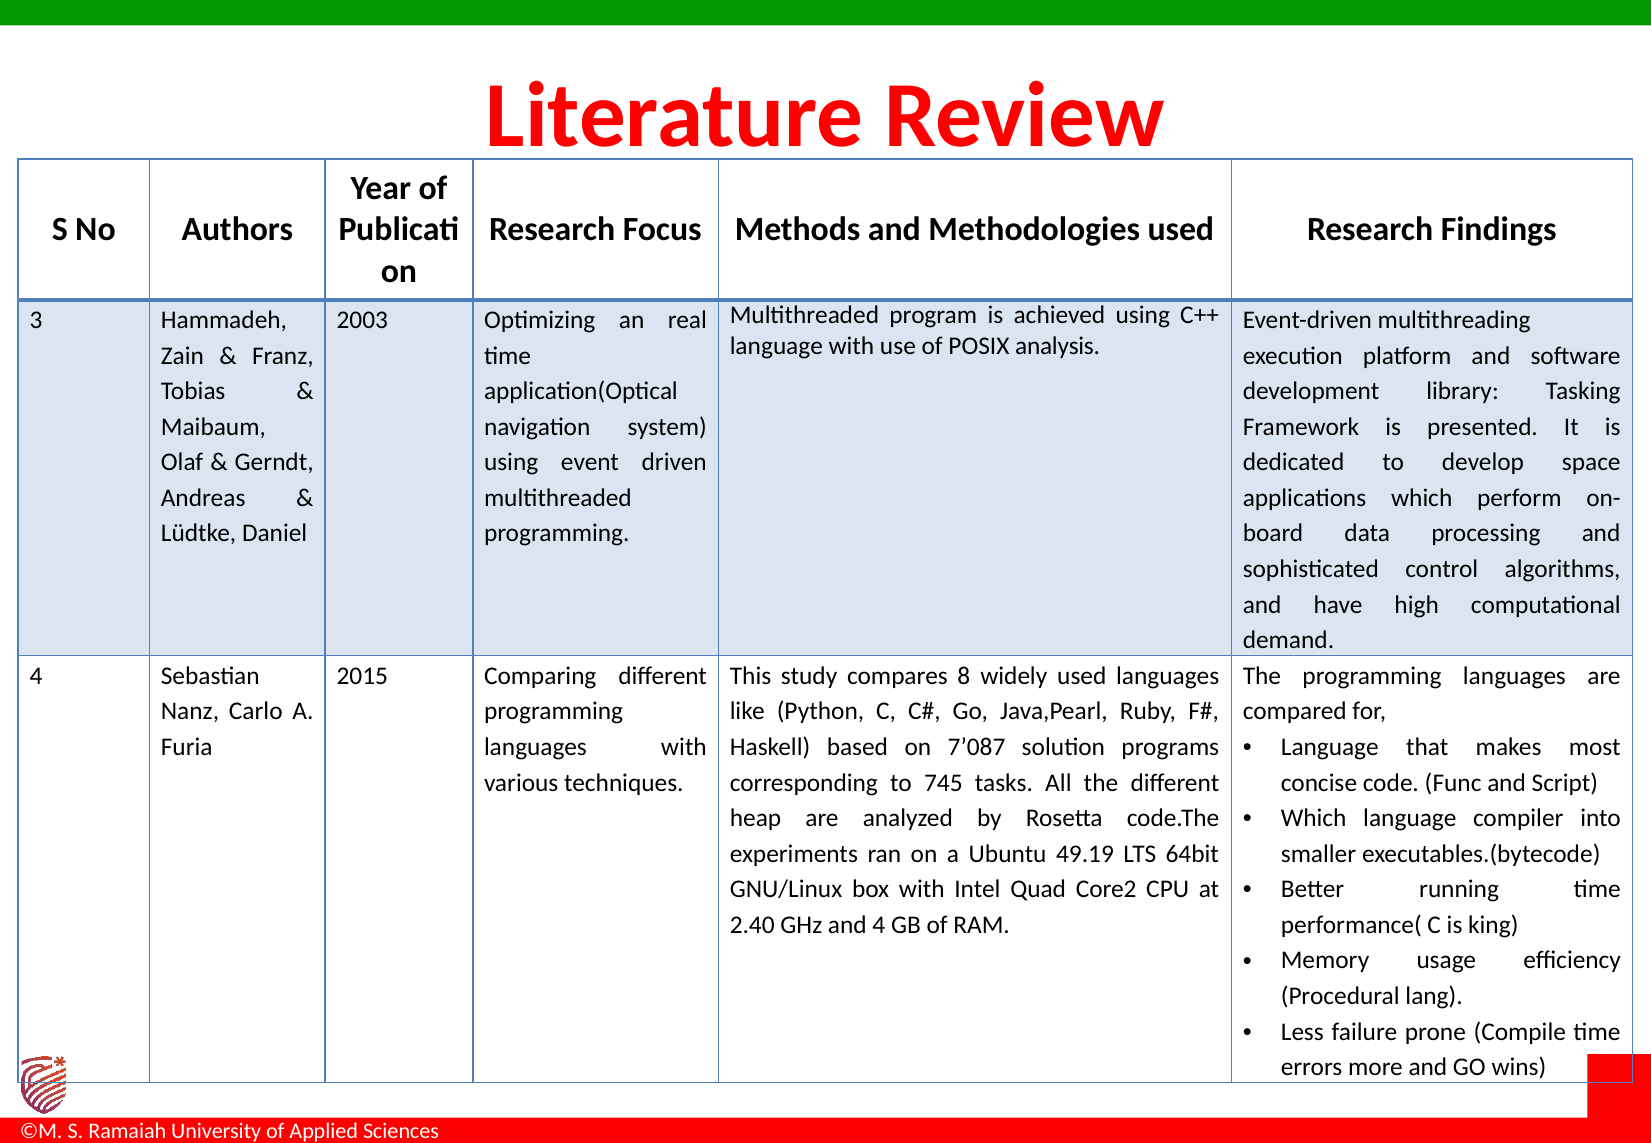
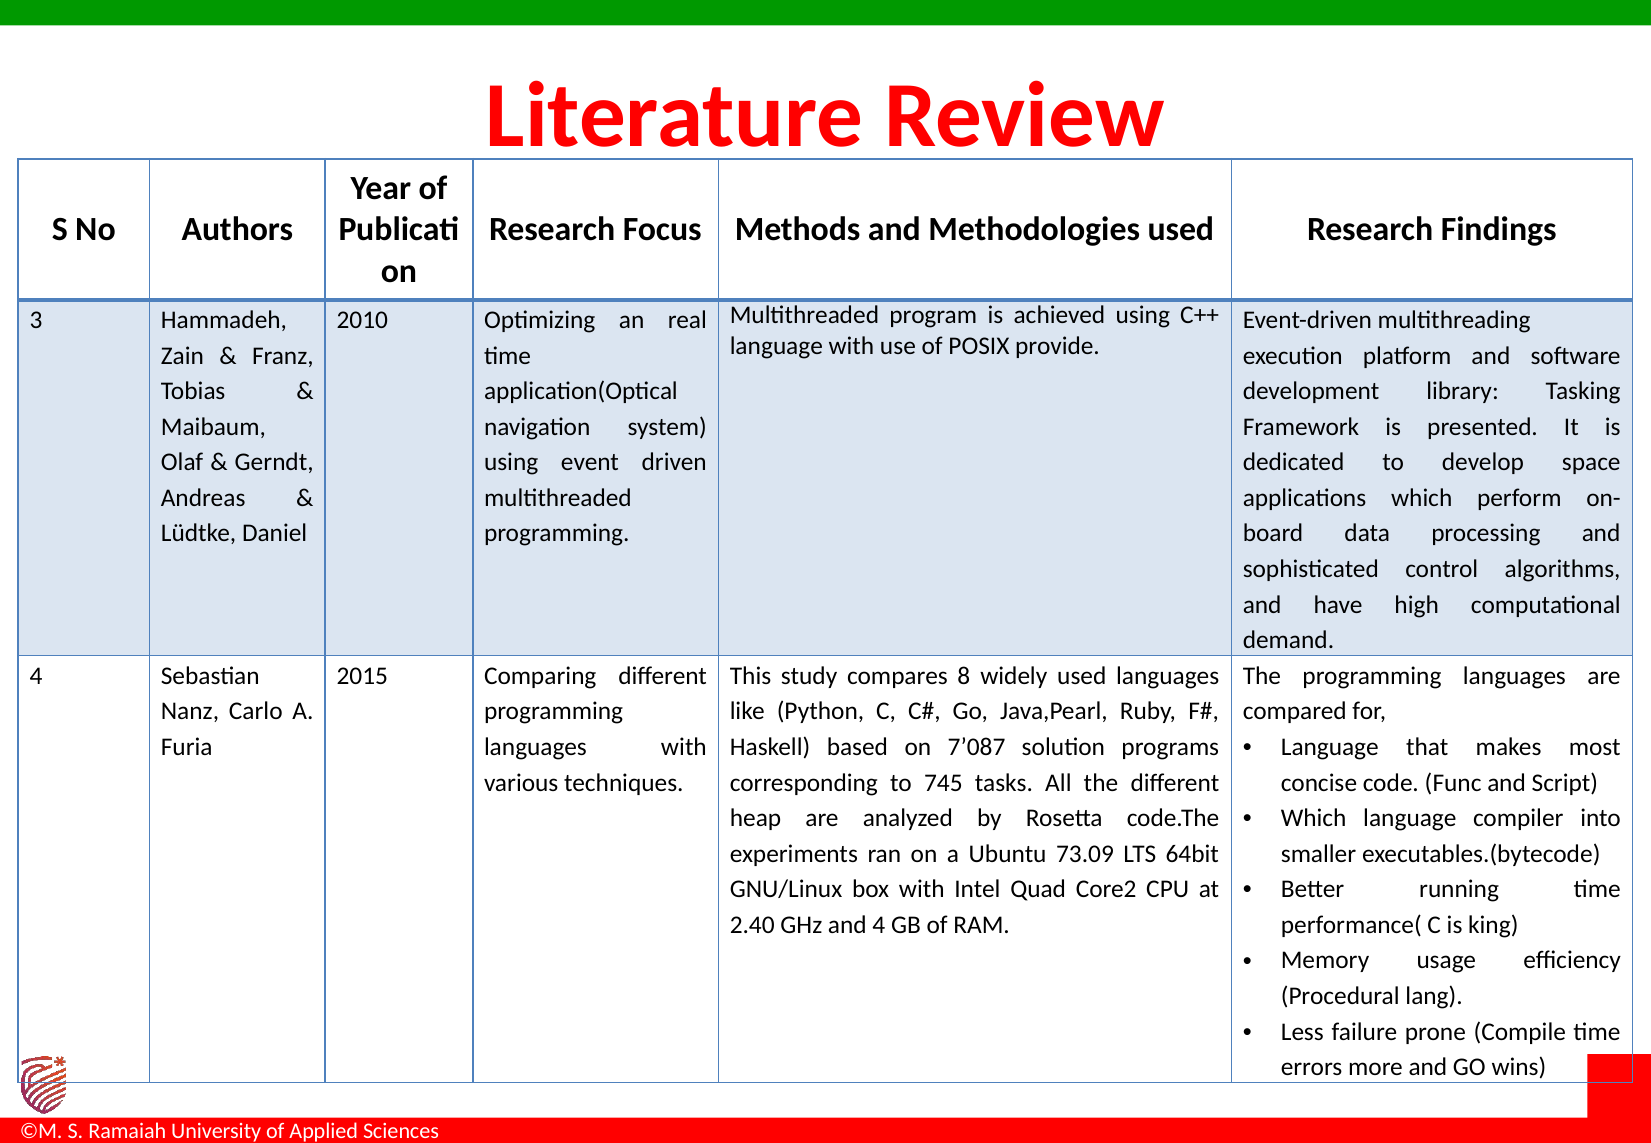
2003: 2003 -> 2010
analysis: analysis -> provide
49.19: 49.19 -> 73.09
